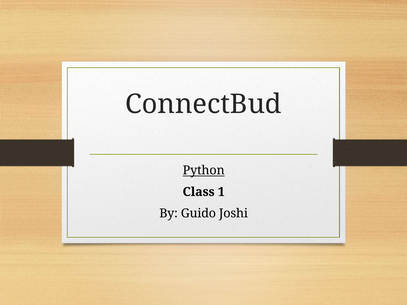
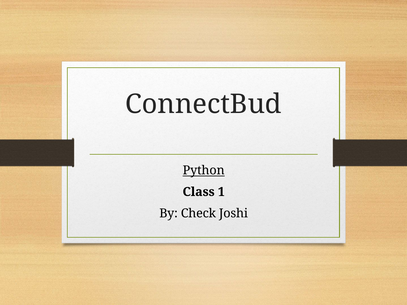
Guido: Guido -> Check
